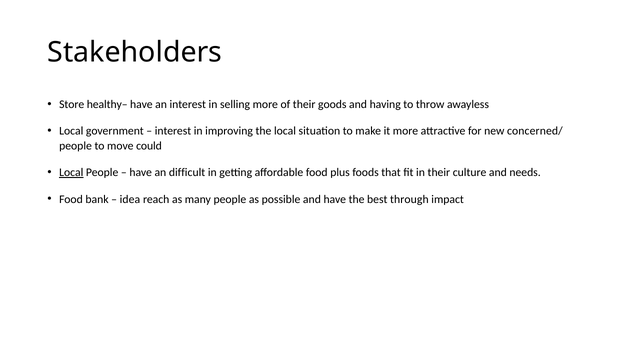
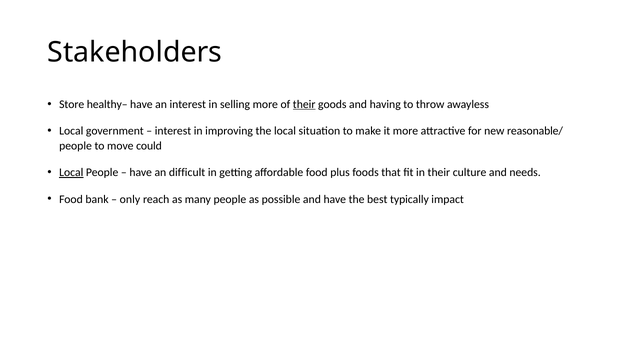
their at (304, 104) underline: none -> present
concerned/: concerned/ -> reasonable/
idea: idea -> only
through: through -> typically
